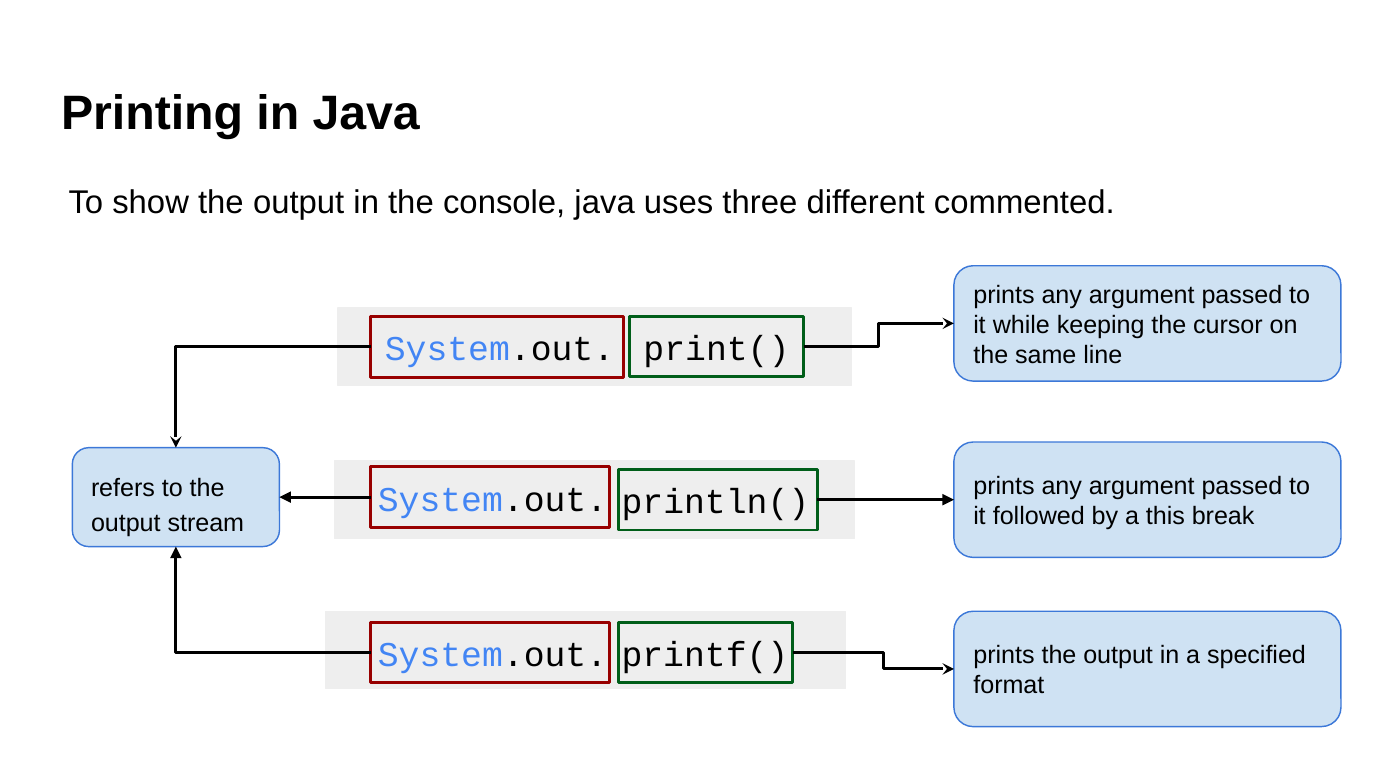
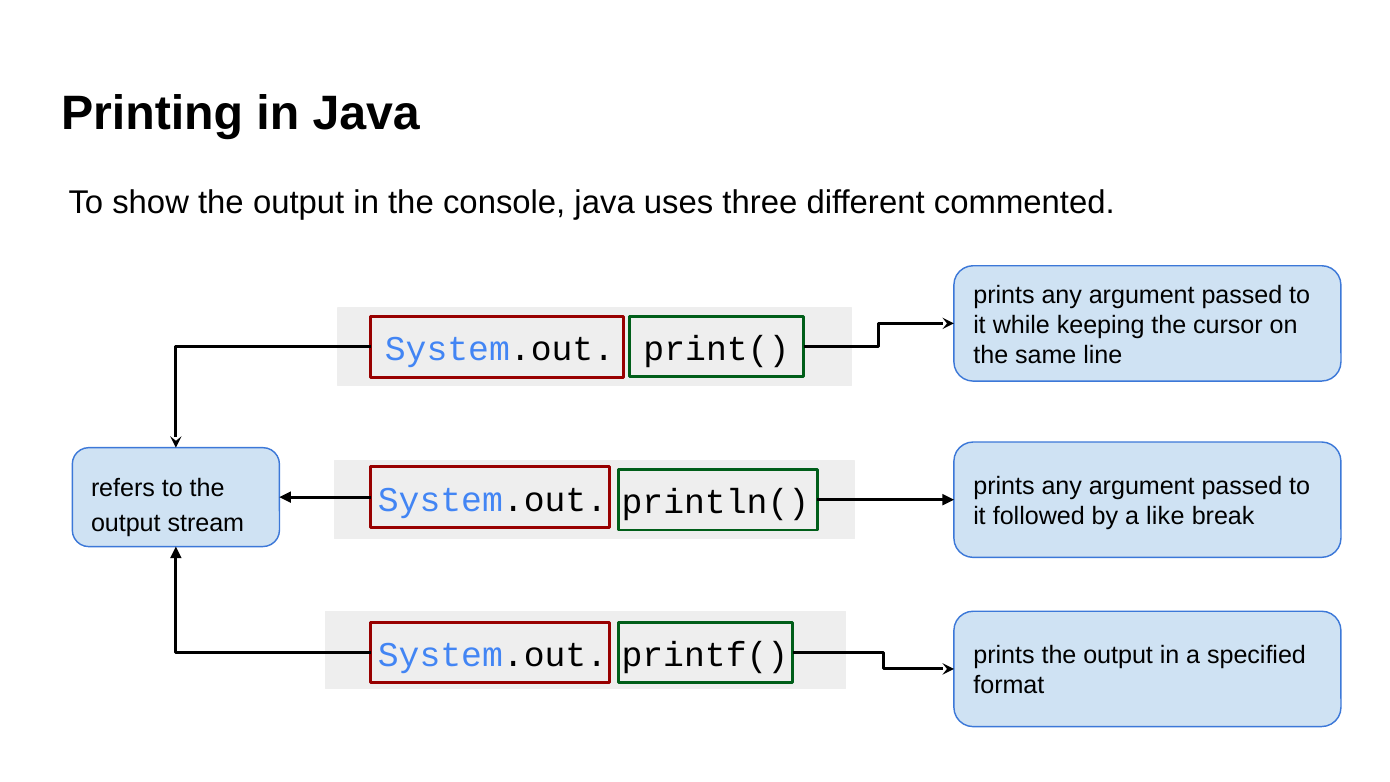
this: this -> like
